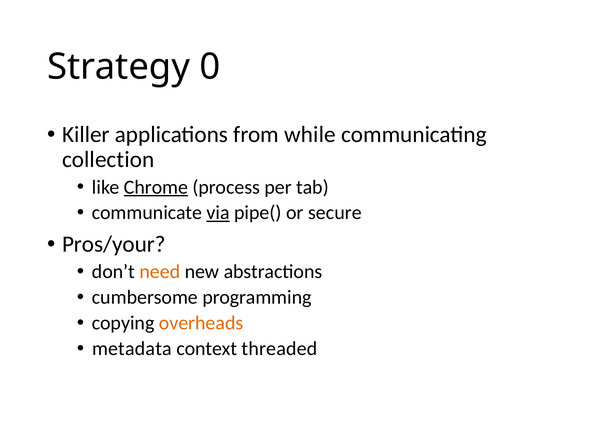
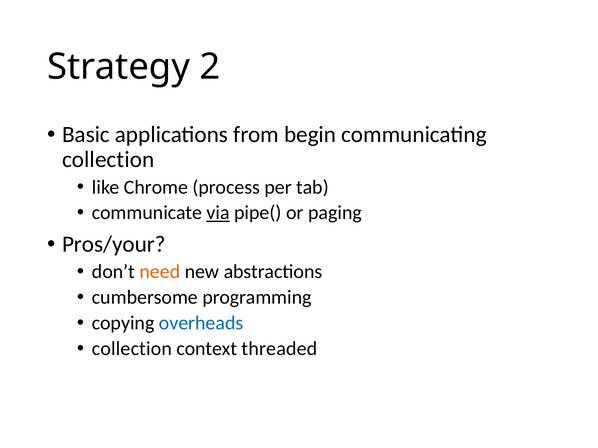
0: 0 -> 2
Killer: Killer -> Basic
while: while -> begin
Chrome underline: present -> none
secure: secure -> paging
overheads colour: orange -> blue
metadata at (132, 349): metadata -> collection
